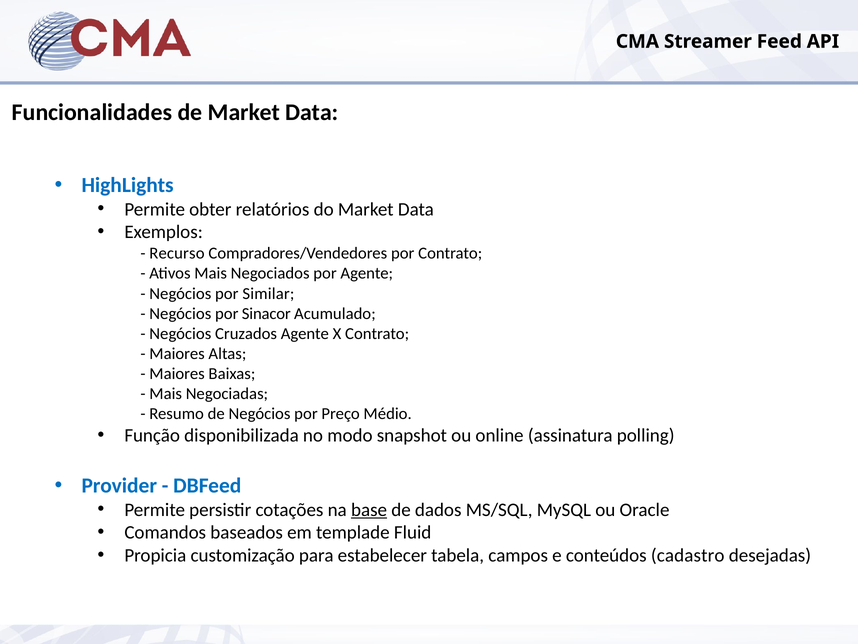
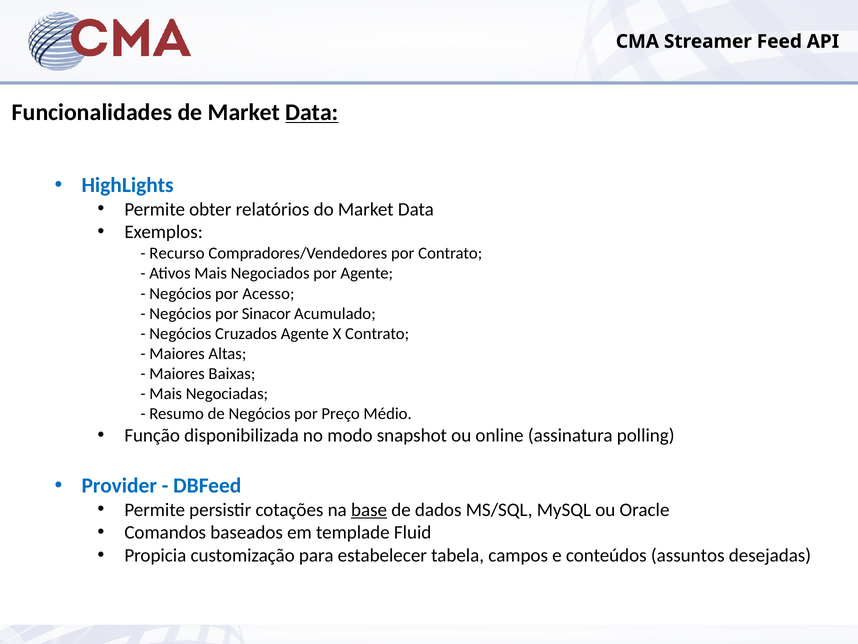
Data at (312, 112) underline: none -> present
Similar: Similar -> Acesso
cadastro: cadastro -> assuntos
